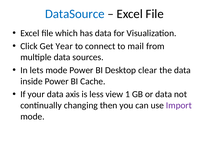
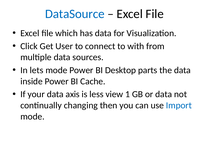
Year: Year -> User
mail: mail -> with
clear: clear -> parts
Import colour: purple -> blue
